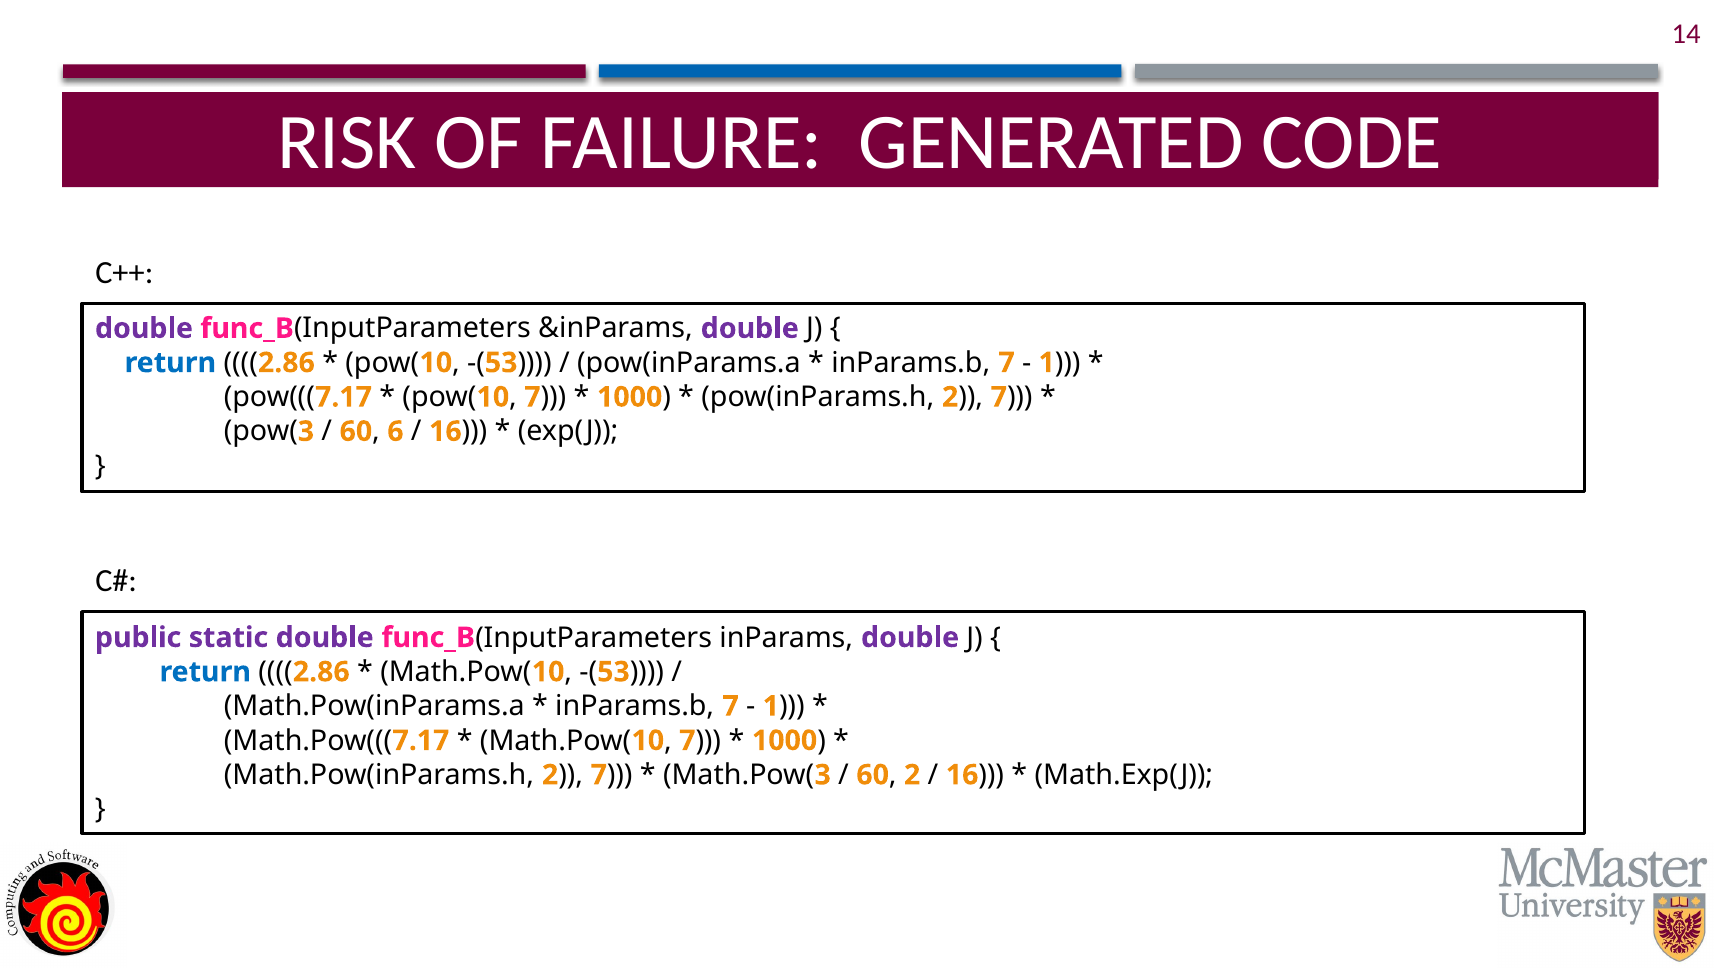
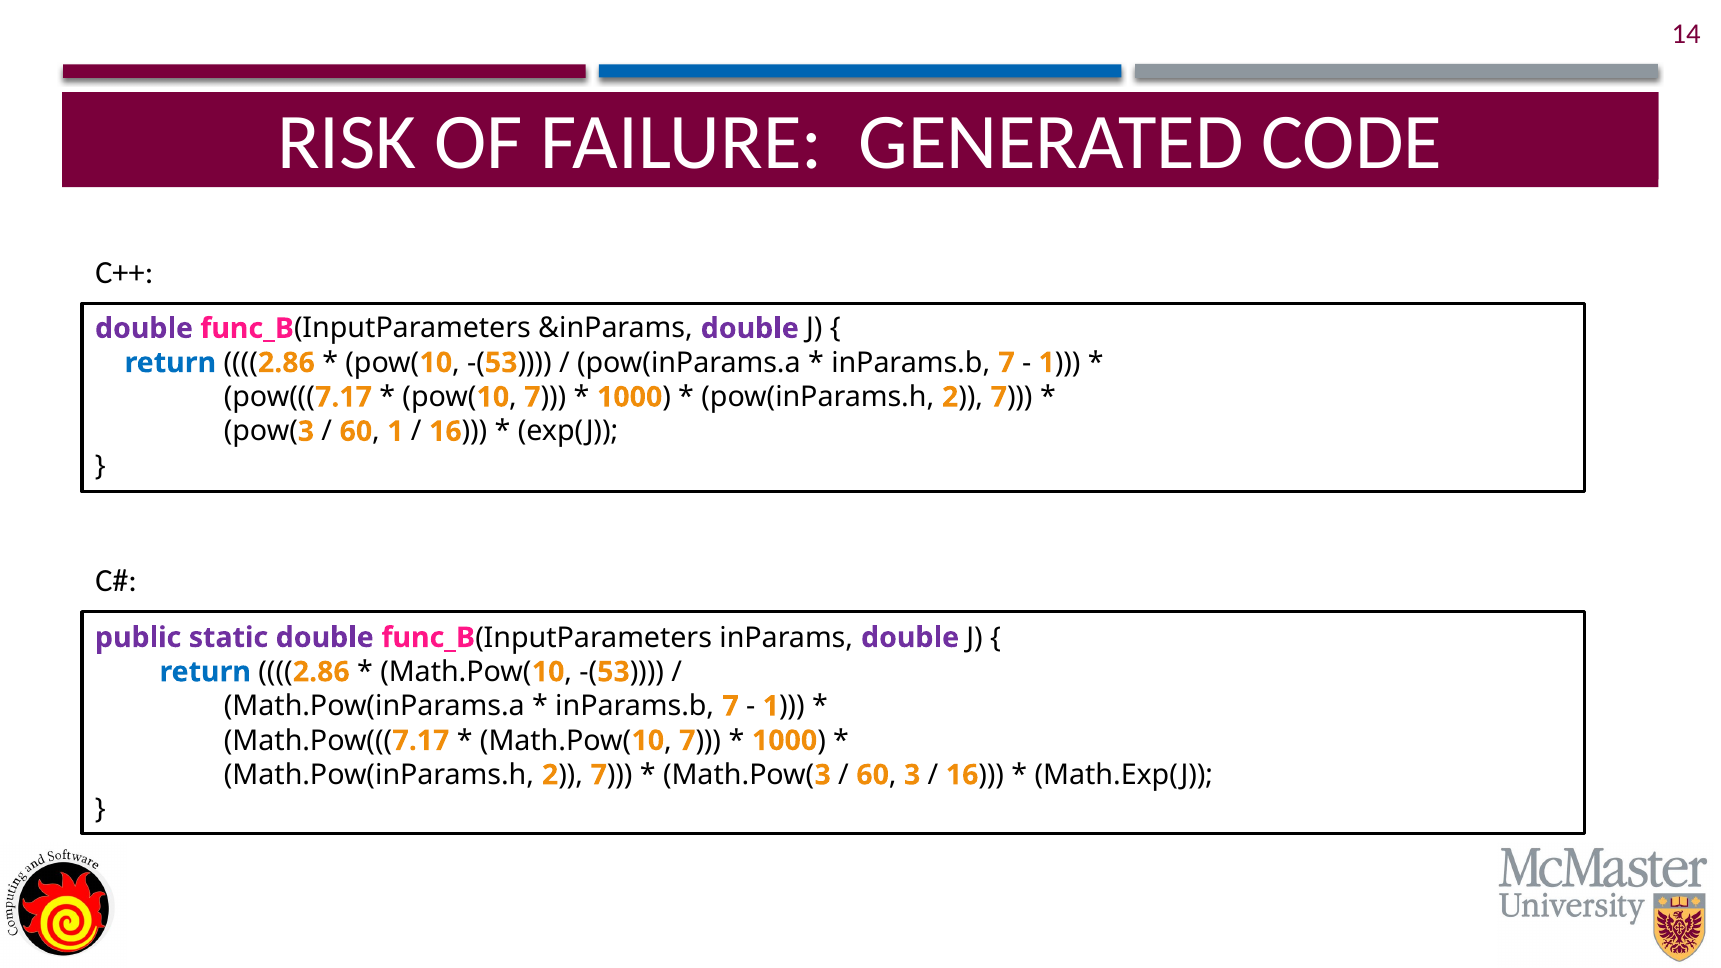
60 6: 6 -> 1
60 2: 2 -> 3
